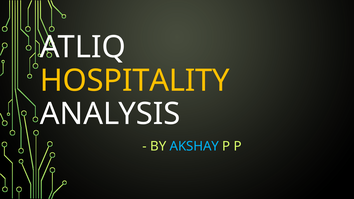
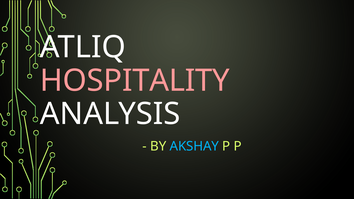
HOSPITALITY colour: yellow -> pink
